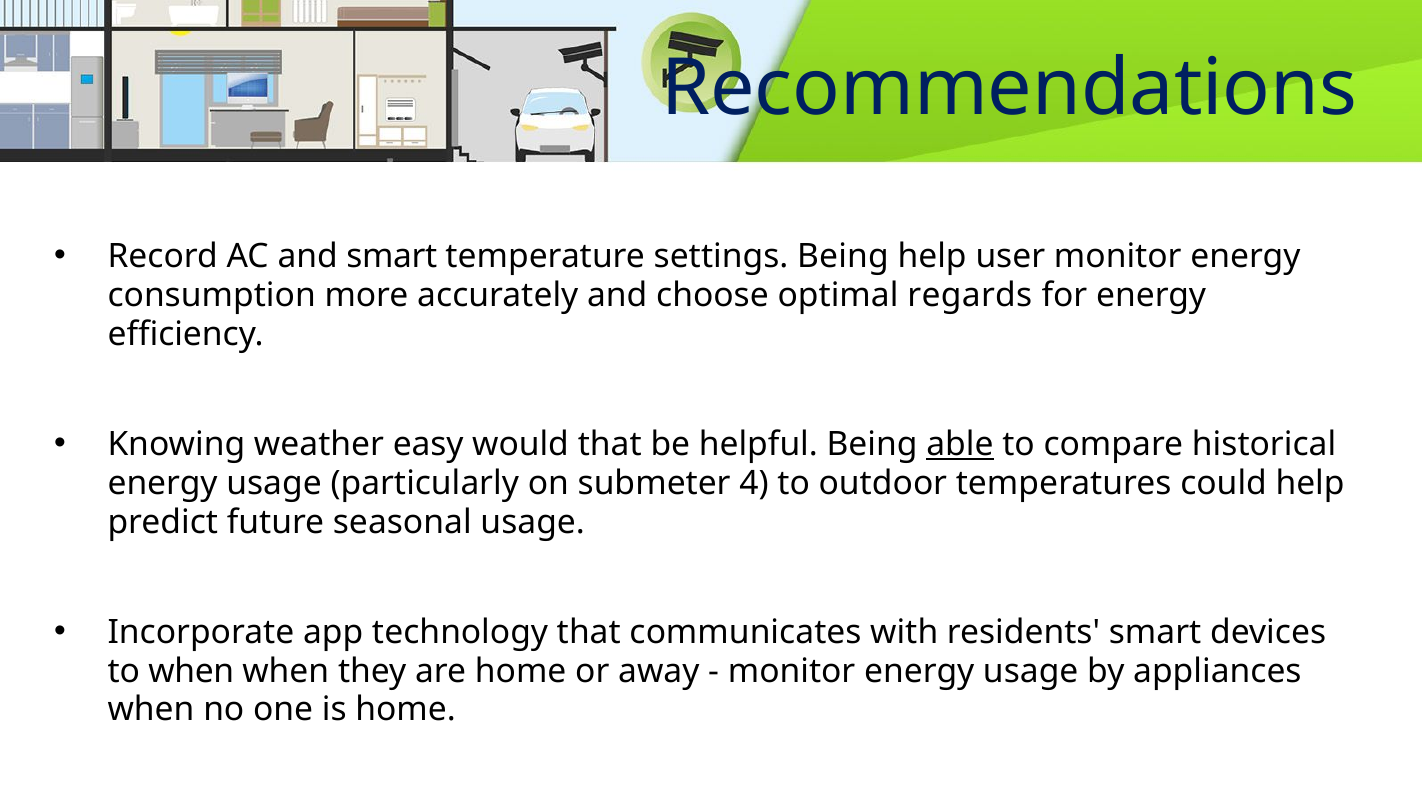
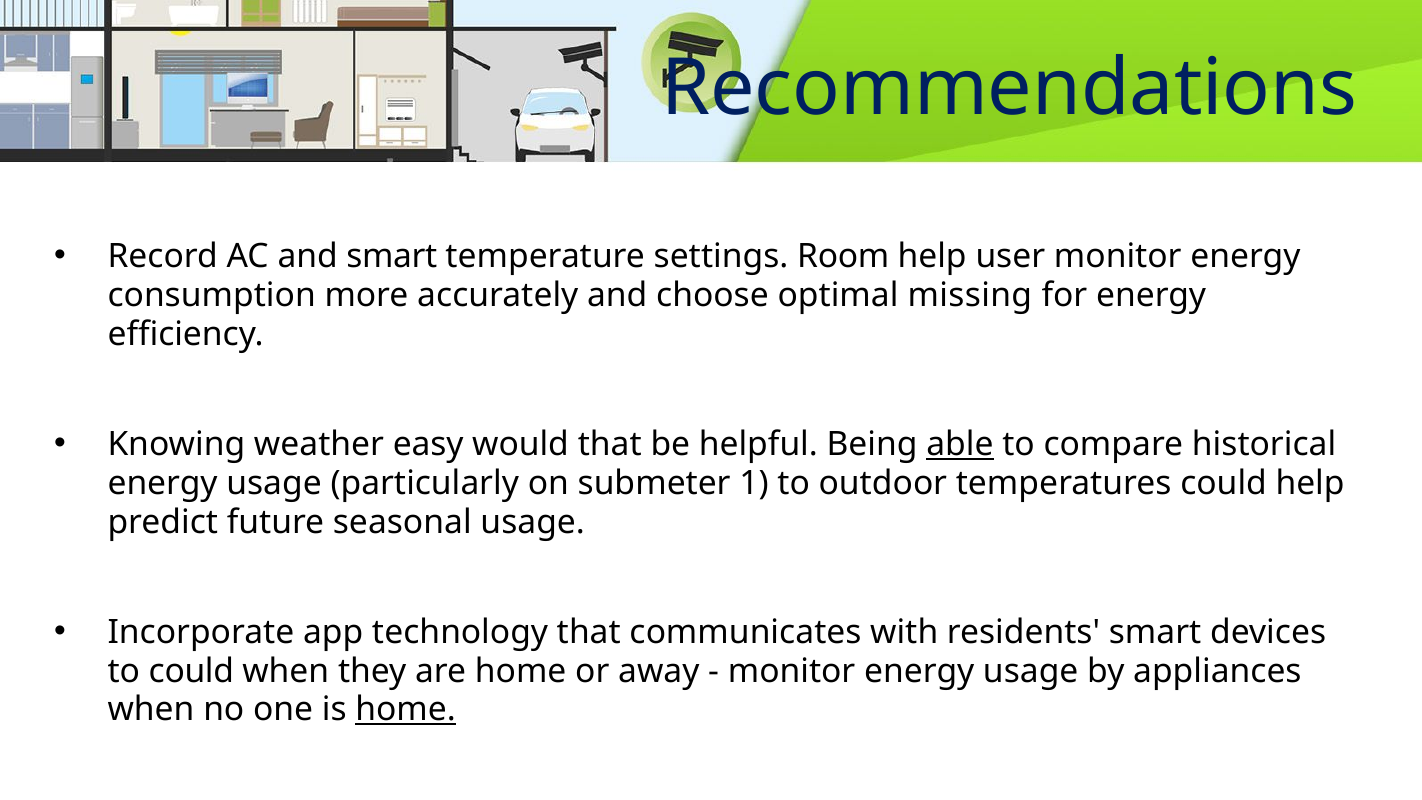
settings Being: Being -> Room
regards: regards -> missing
4: 4 -> 1
to when: when -> could
home at (406, 710) underline: none -> present
